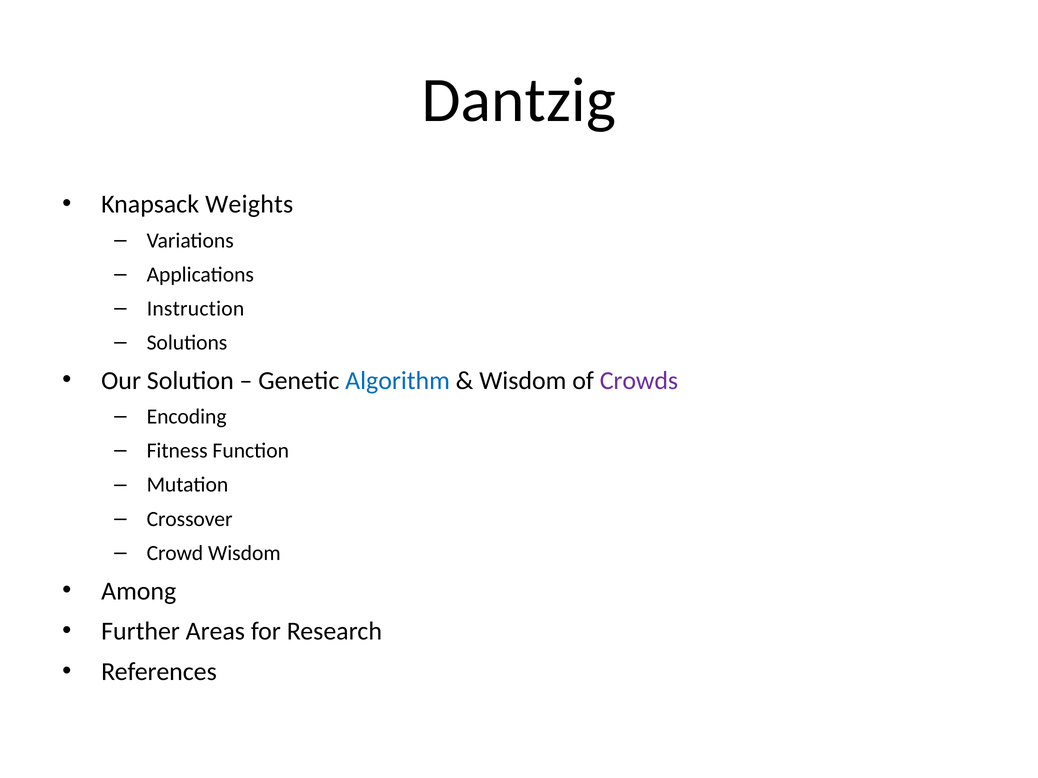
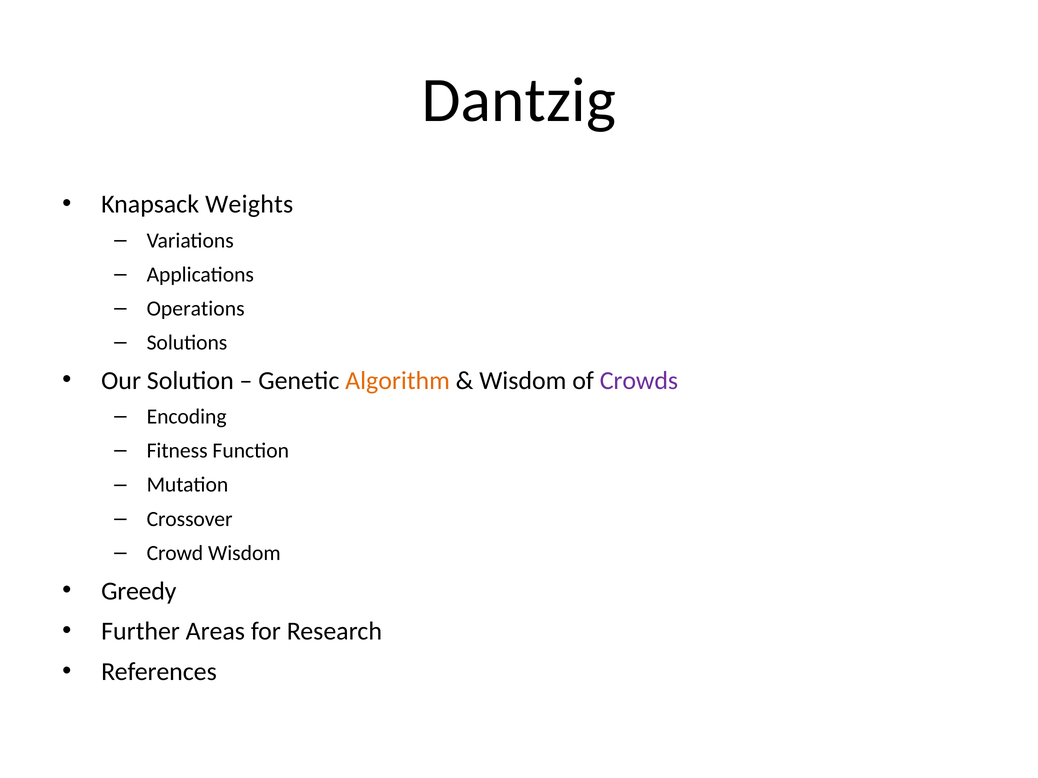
Instruction: Instruction -> Operations
Algorithm colour: blue -> orange
Among: Among -> Greedy
